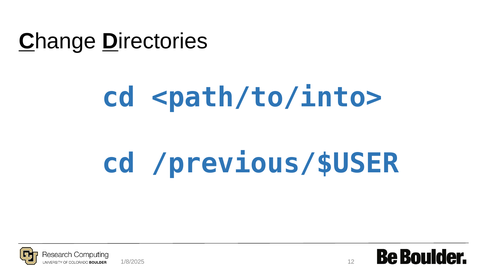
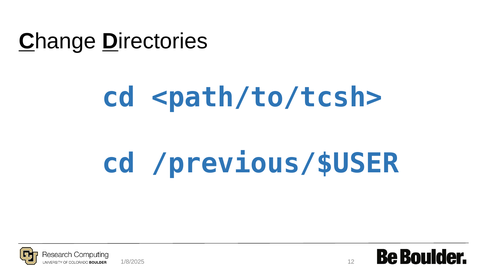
<path/to/into>: <path/to/into> -> <path/to/tcsh>
